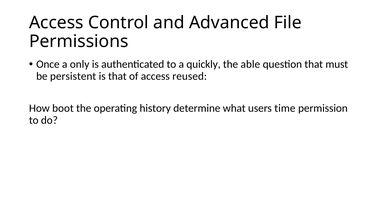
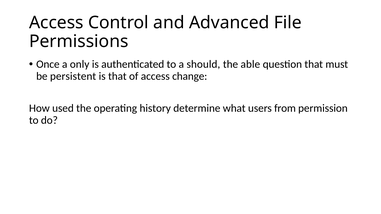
quickly: quickly -> should
reused: reused -> change
boot: boot -> used
time: time -> from
